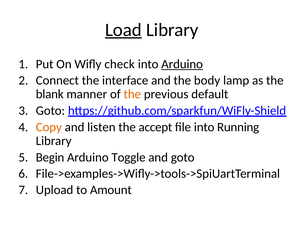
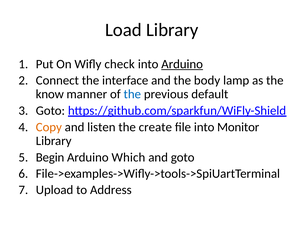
Load underline: present -> none
blank: blank -> know
the at (132, 94) colour: orange -> blue
accept: accept -> create
Running: Running -> Monitor
Toggle: Toggle -> Which
Amount: Amount -> Address
